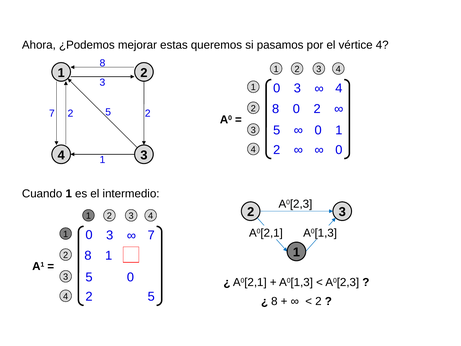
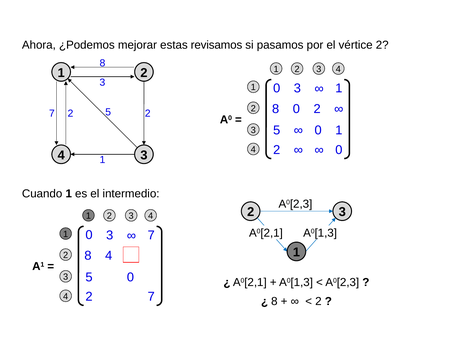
queremos: queremos -> revisamos
vértice 4: 4 -> 2
4 at (339, 88): 4 -> 1
8 1: 1 -> 4
5 at (151, 296): 5 -> 7
